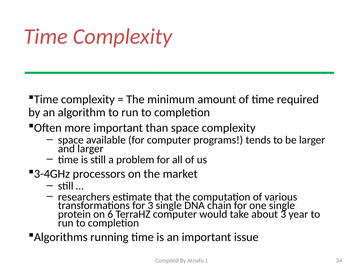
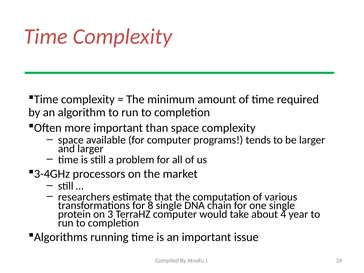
for 3: 3 -> 8
6: 6 -> 3
about 3: 3 -> 4
